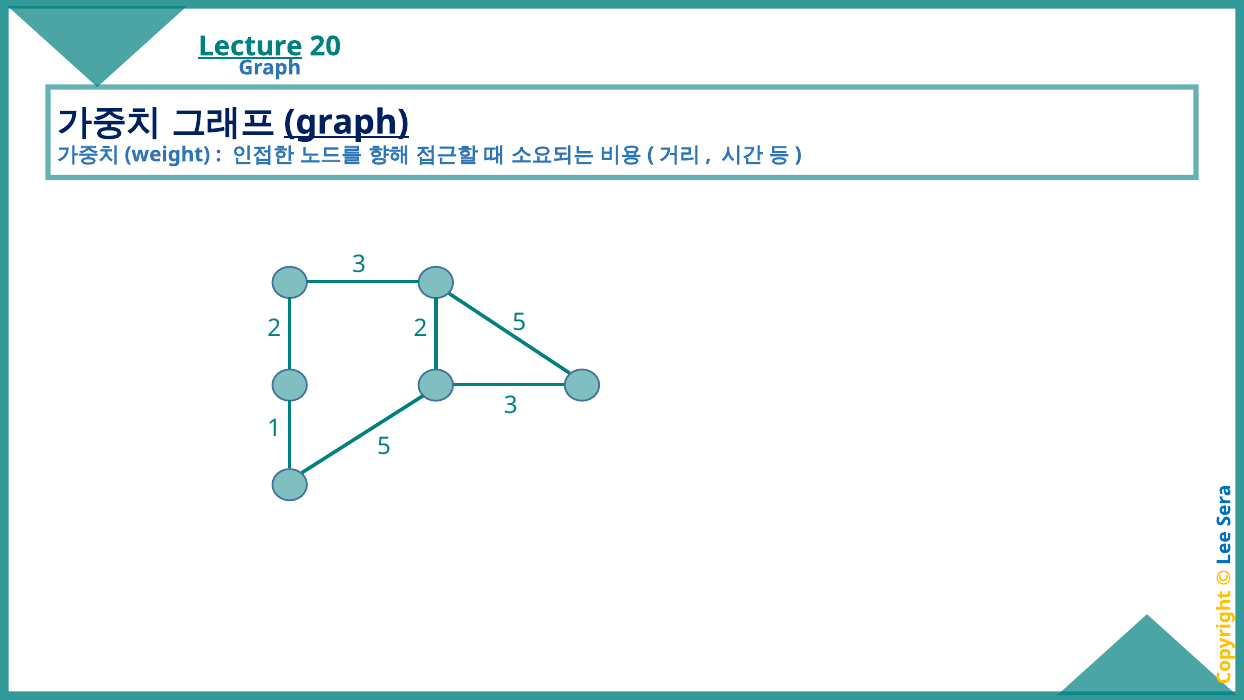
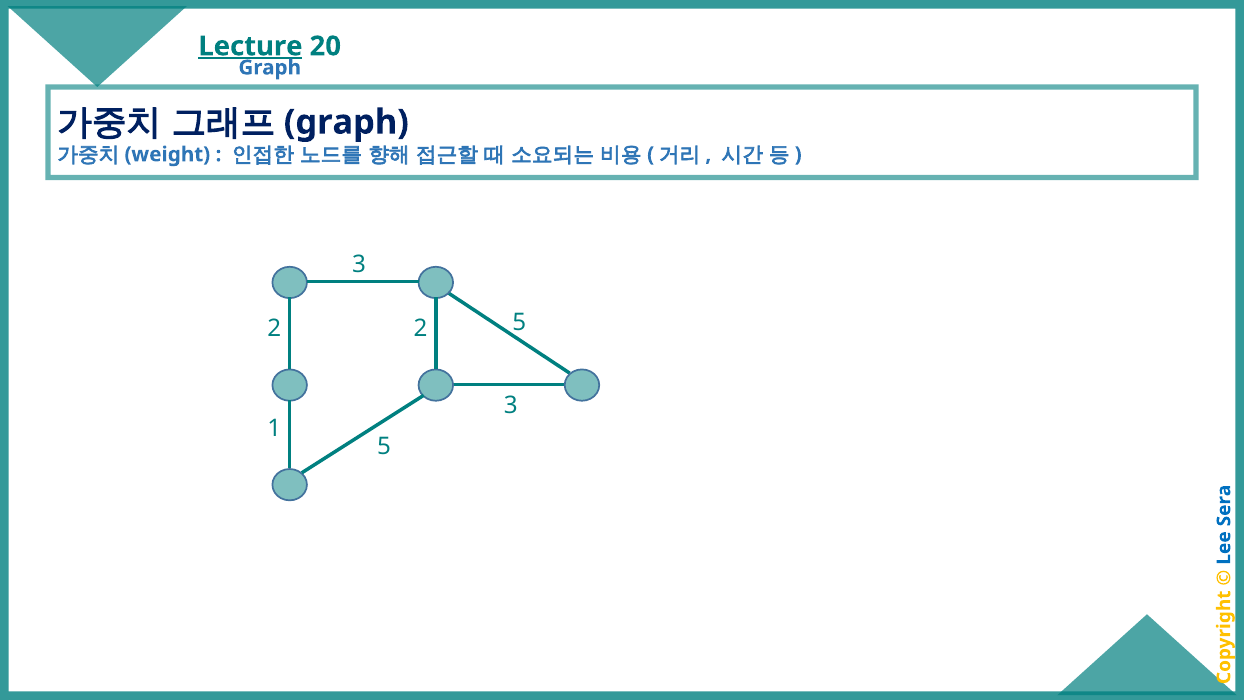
graph at (346, 122) underline: present -> none
